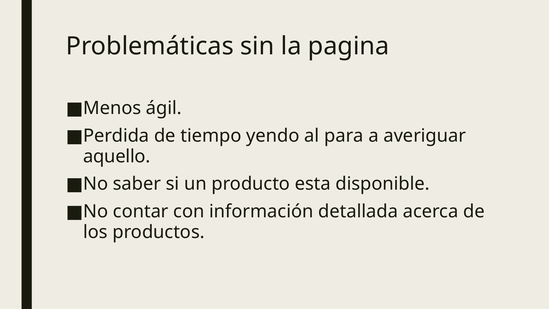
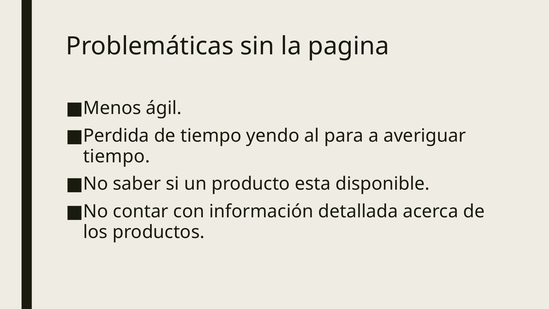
aquello at (117, 156): aquello -> tiempo
